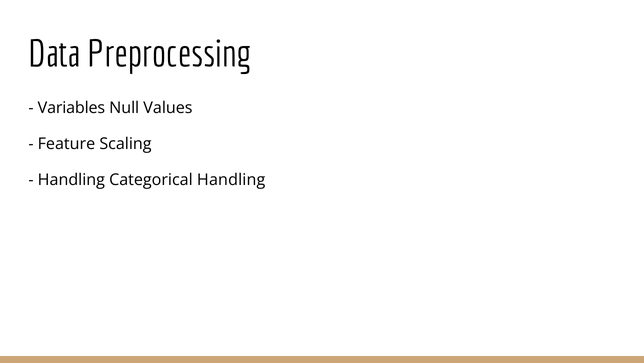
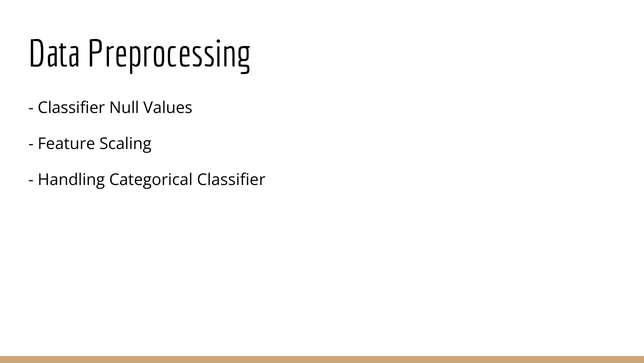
Variables at (71, 108): Variables -> Classifier
Categorical Handling: Handling -> Classifier
